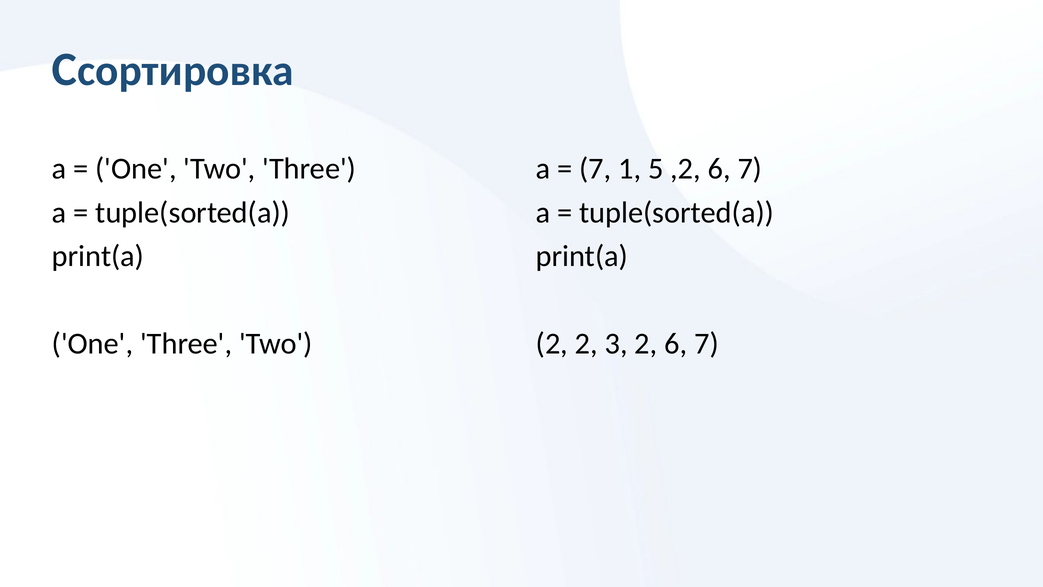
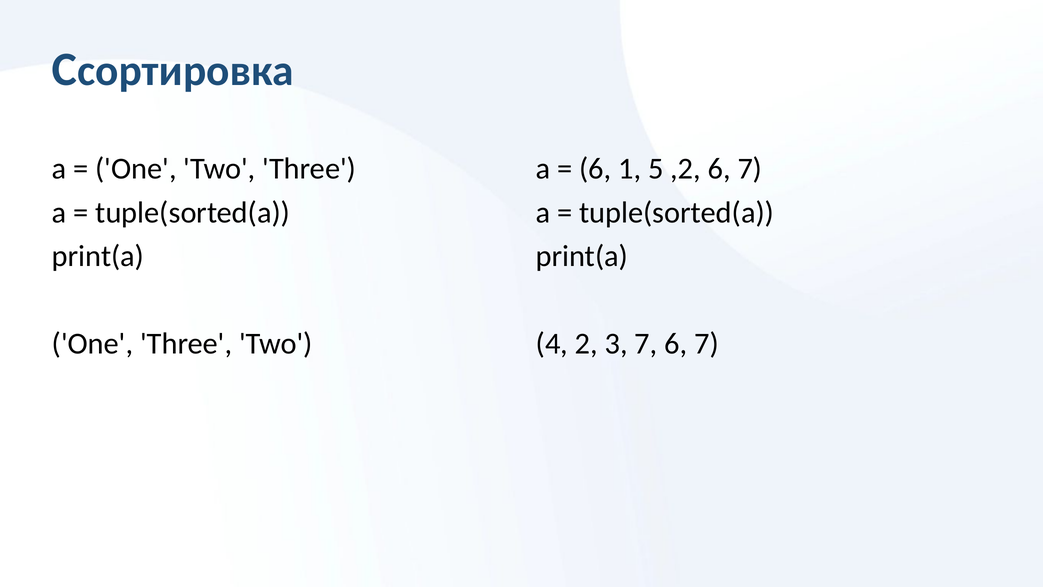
7 at (595, 169): 7 -> 6
2 at (552, 344): 2 -> 4
3 2: 2 -> 7
